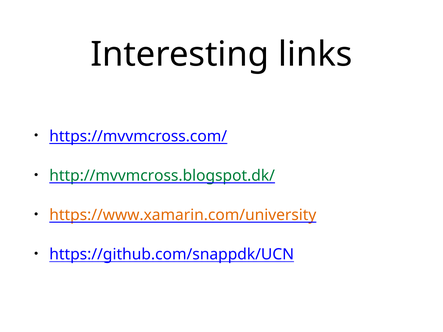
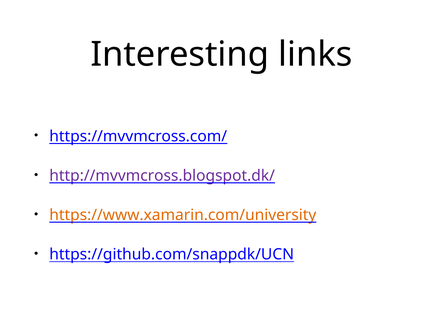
http://mvvmcross.blogspot.dk/ colour: green -> purple
